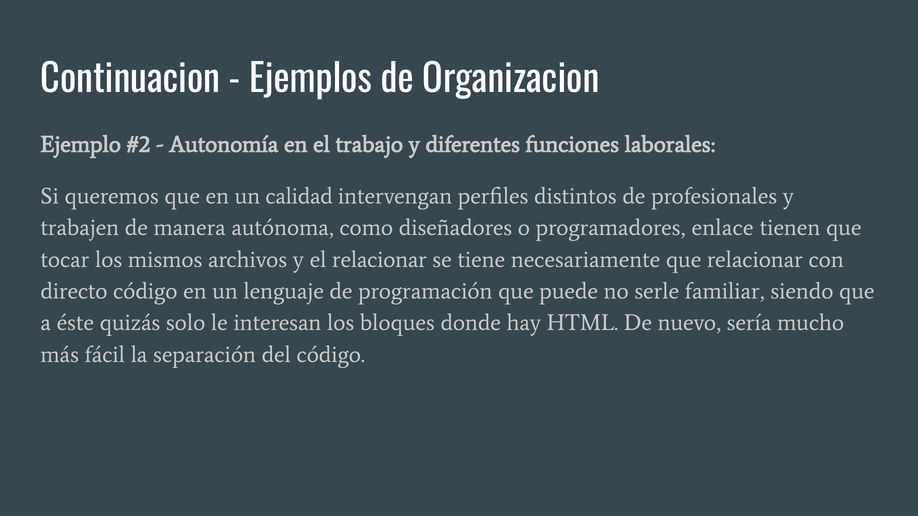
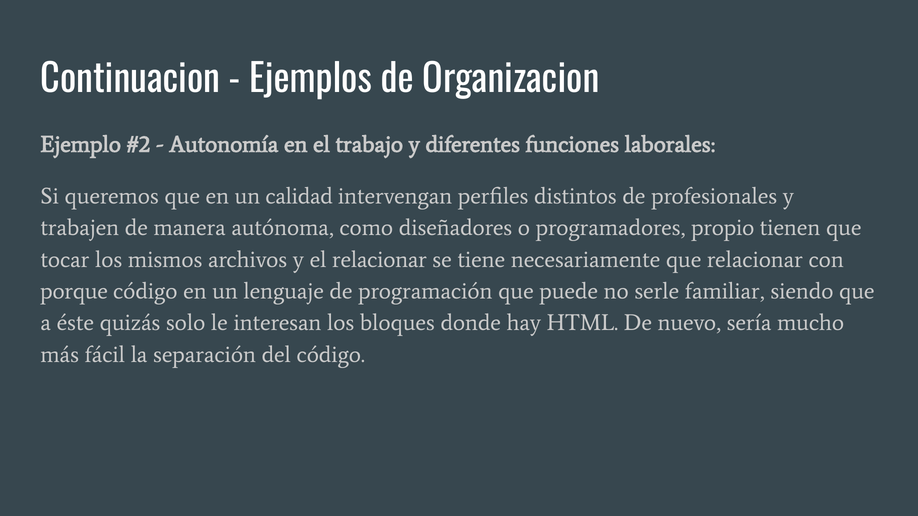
enlace: enlace -> propio
directo: directo -> porque
